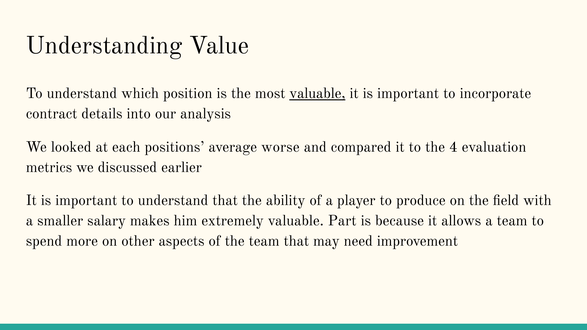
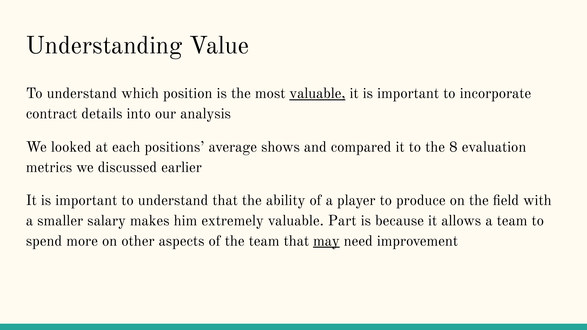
worse: worse -> shows
4: 4 -> 8
may underline: none -> present
